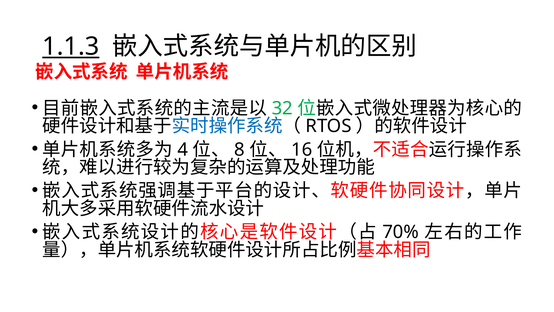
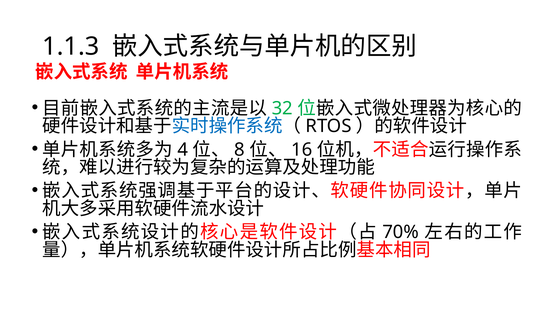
1.1.3 underline: present -> none
